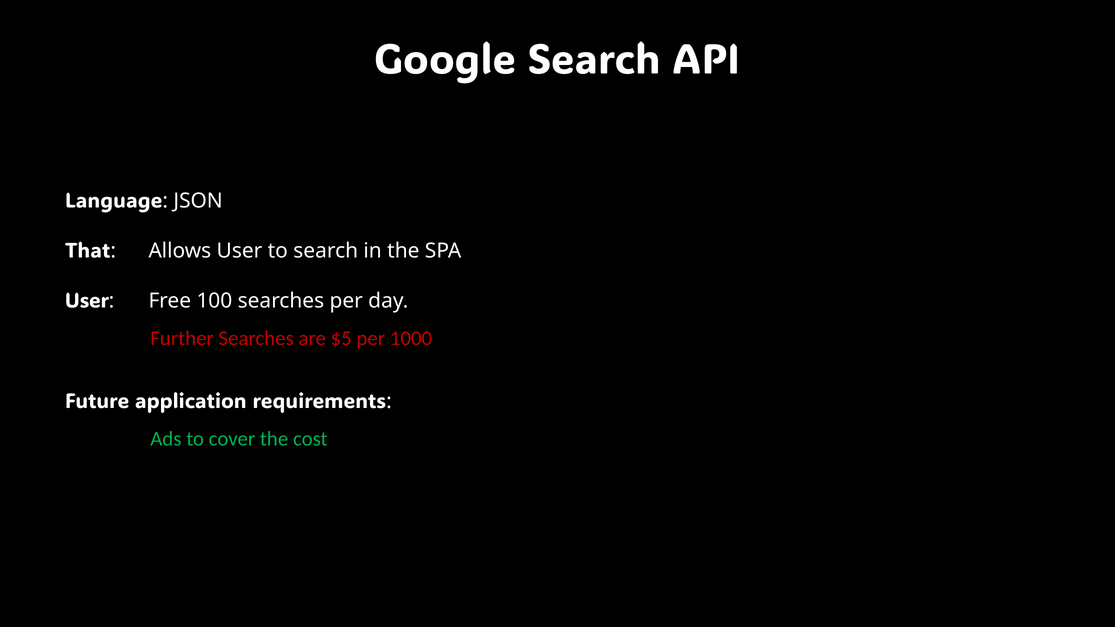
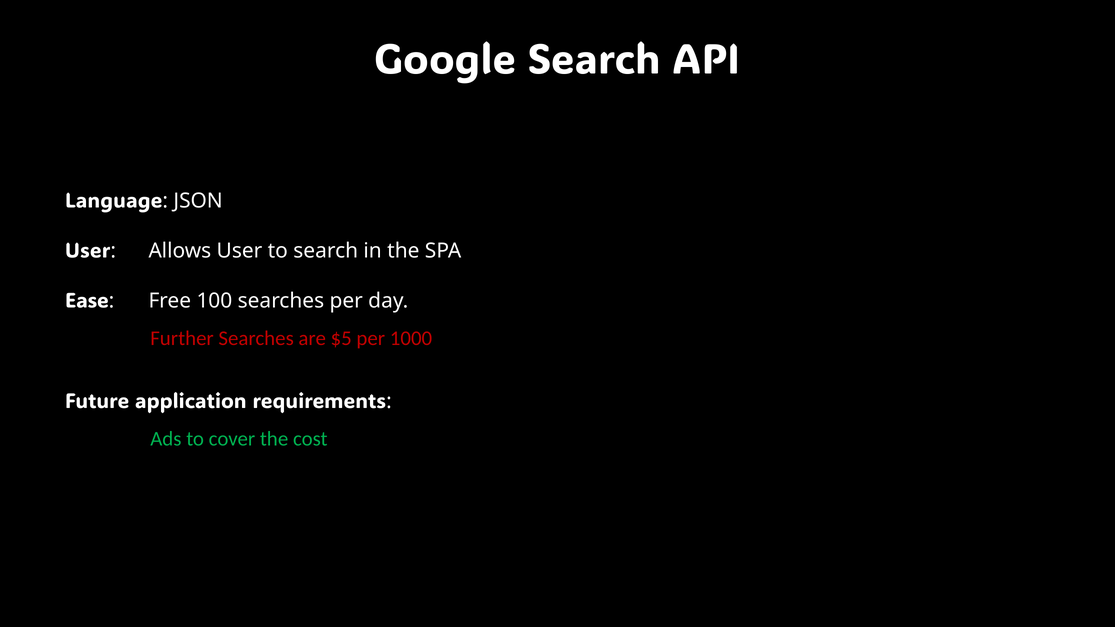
That at (88, 251): That -> User
User at (87, 301): User -> Ease
